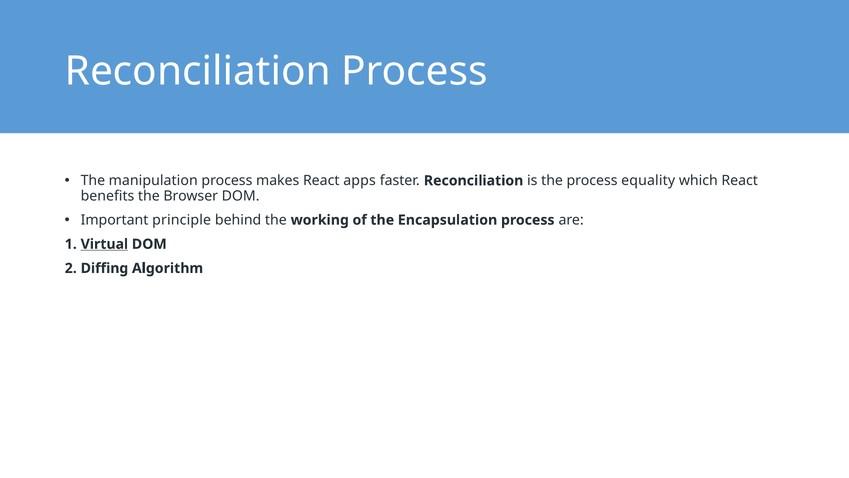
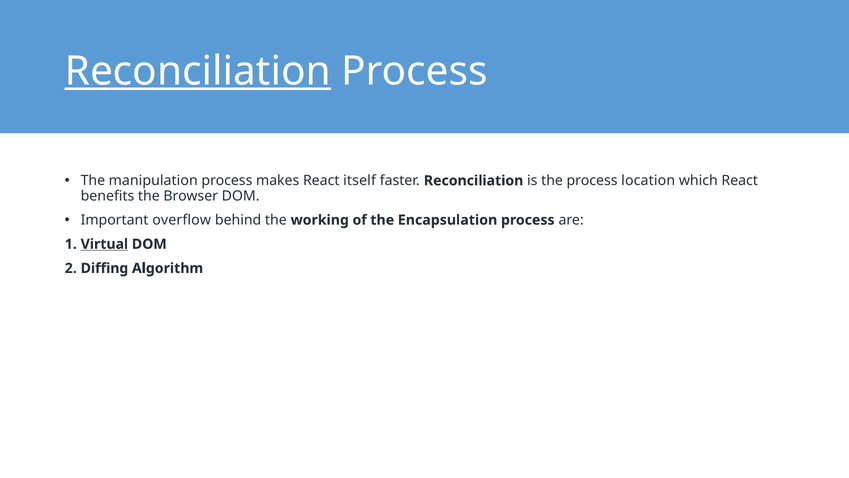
Reconciliation at (198, 71) underline: none -> present
apps: apps -> itself
equality: equality -> location
principle: principle -> overflow
